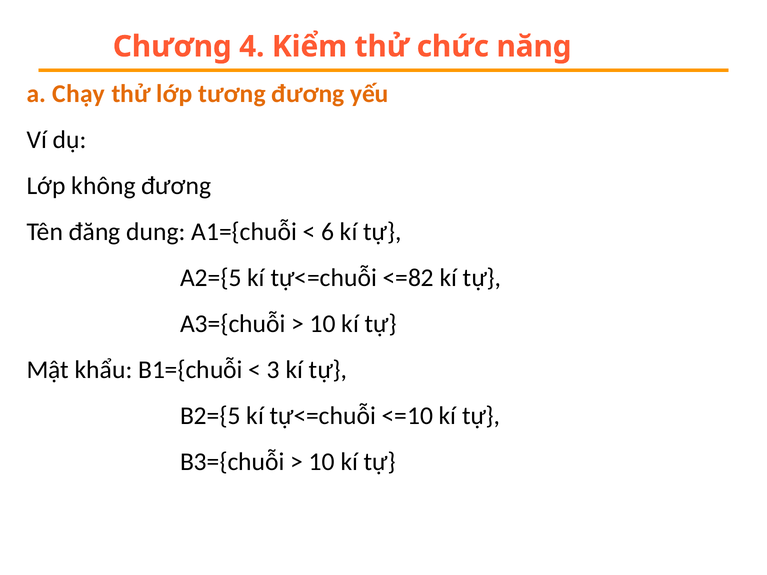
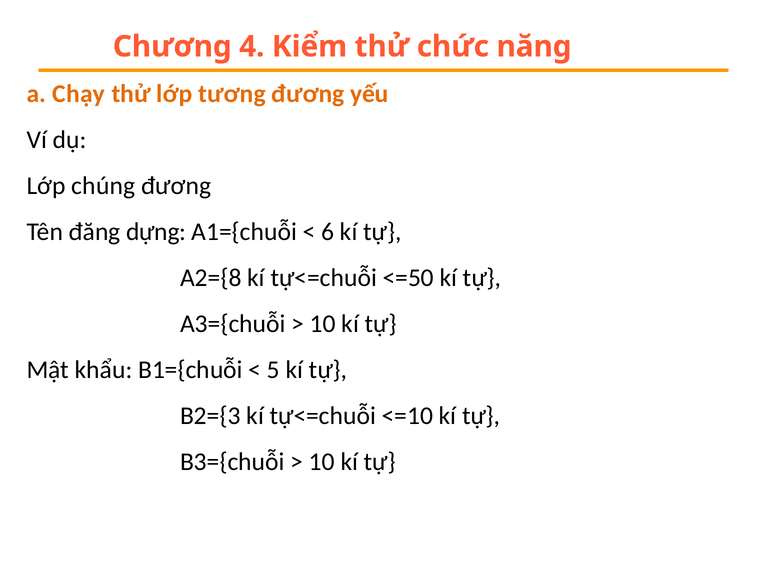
không: không -> chúng
dung: dung -> dựng
A2={5: A2={5 -> A2={8
<=82: <=82 -> <=50
3: 3 -> 5
B2={5: B2={5 -> B2={3
